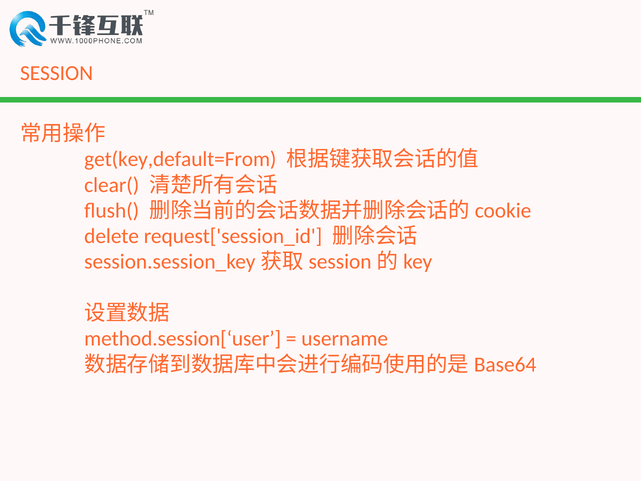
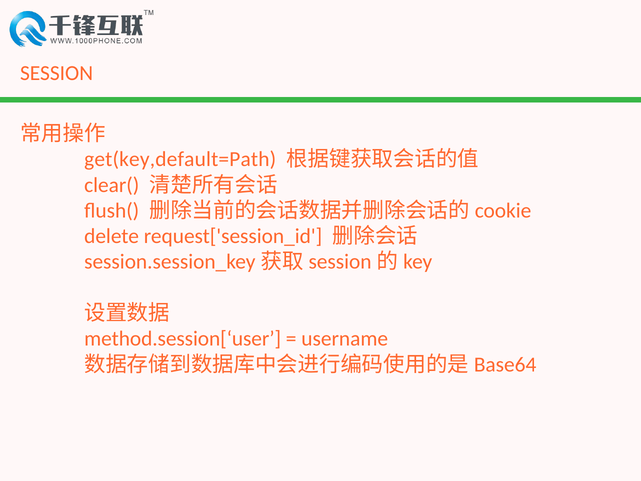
get(key,default=From: get(key,default=From -> get(key,default=Path
